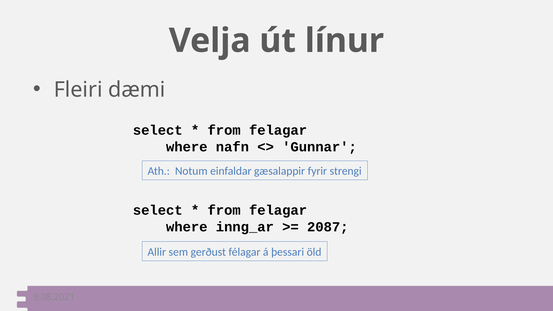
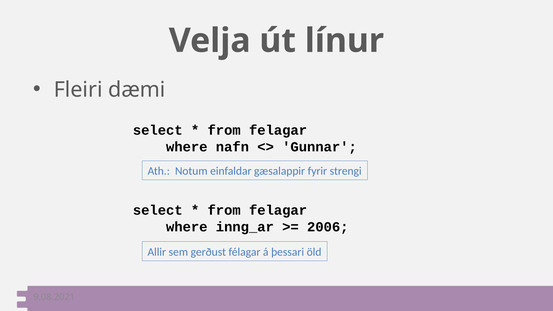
2087: 2087 -> 2006
